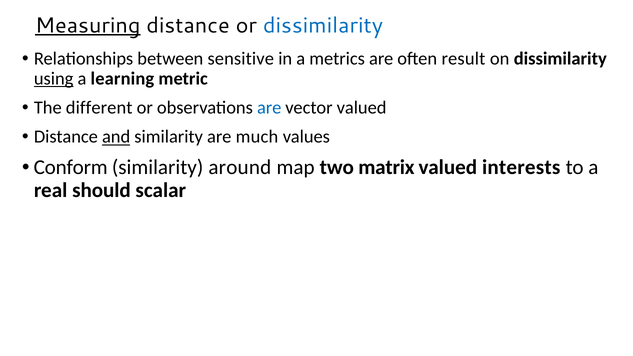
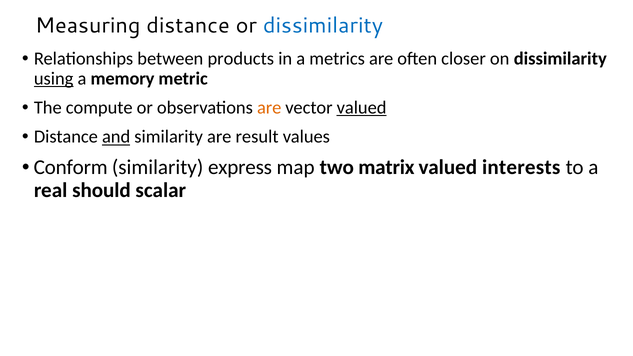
Measuring underline: present -> none
sensitive: sensitive -> products
result: result -> closer
learning: learning -> memory
different: different -> compute
are at (269, 108) colour: blue -> orange
valued at (362, 108) underline: none -> present
much: much -> result
around: around -> express
